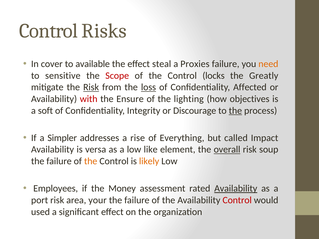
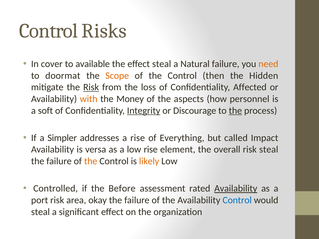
Proxies: Proxies -> Natural
sensitive: sensitive -> doormat
Scope colour: red -> orange
locks: locks -> then
Greatly: Greatly -> Hidden
loss underline: present -> none
with colour: red -> orange
Ensure: Ensure -> Money
lighting: lighting -> aspects
objectives: objectives -> personnel
Integrity underline: none -> present
low like: like -> rise
overall underline: present -> none
risk soup: soup -> steal
Employees: Employees -> Controlled
Money: Money -> Before
your: your -> okay
Control at (237, 200) colour: red -> blue
used at (40, 212): used -> steal
